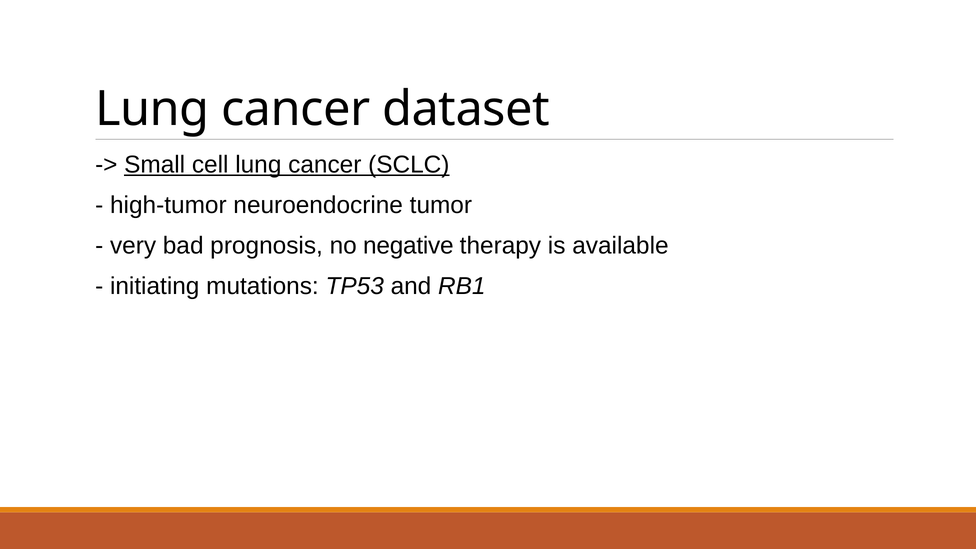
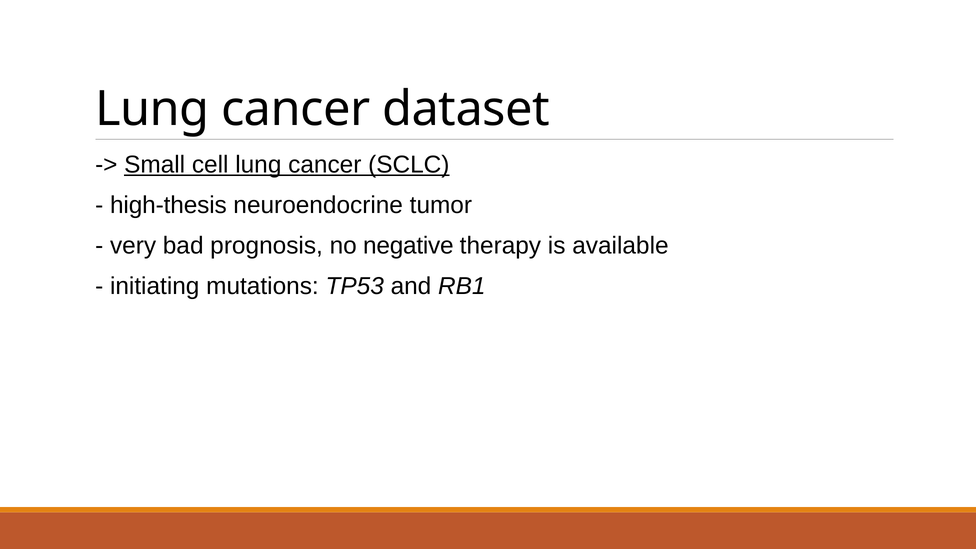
high-tumor: high-tumor -> high-thesis
